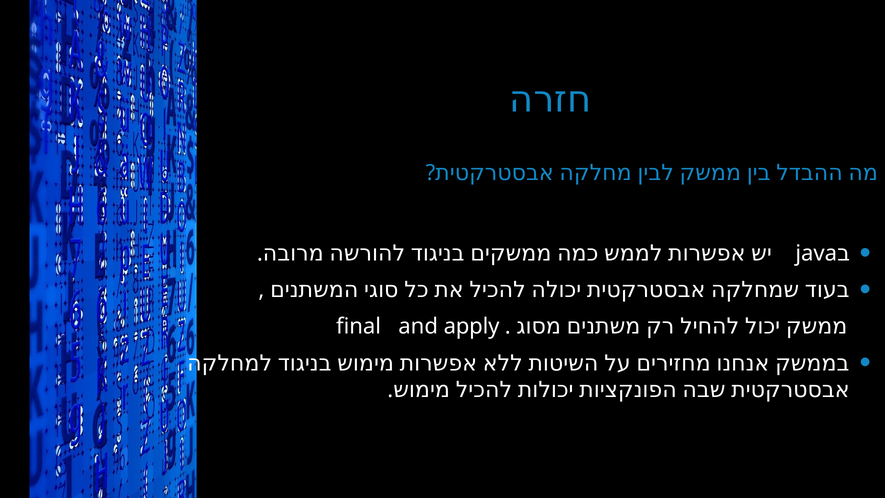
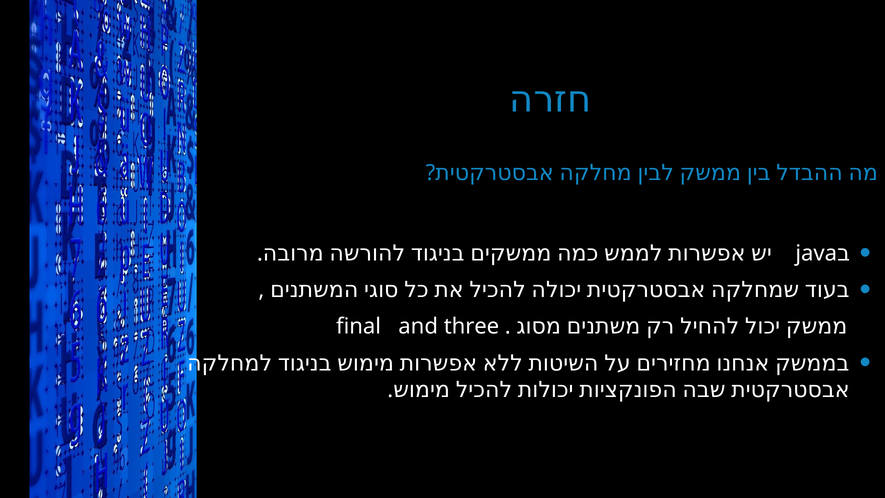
apply: apply -> three
